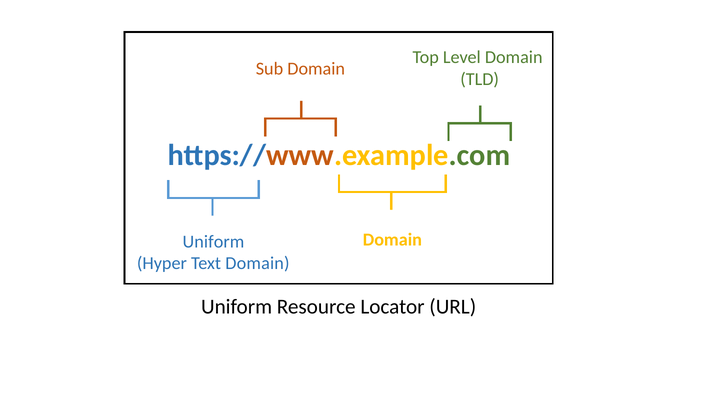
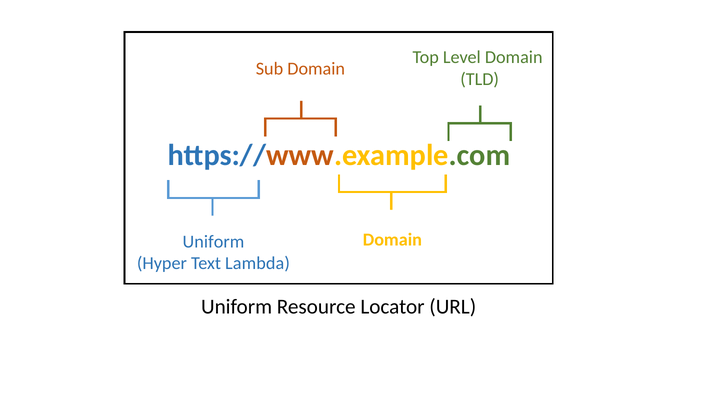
Text Domain: Domain -> Lambda
